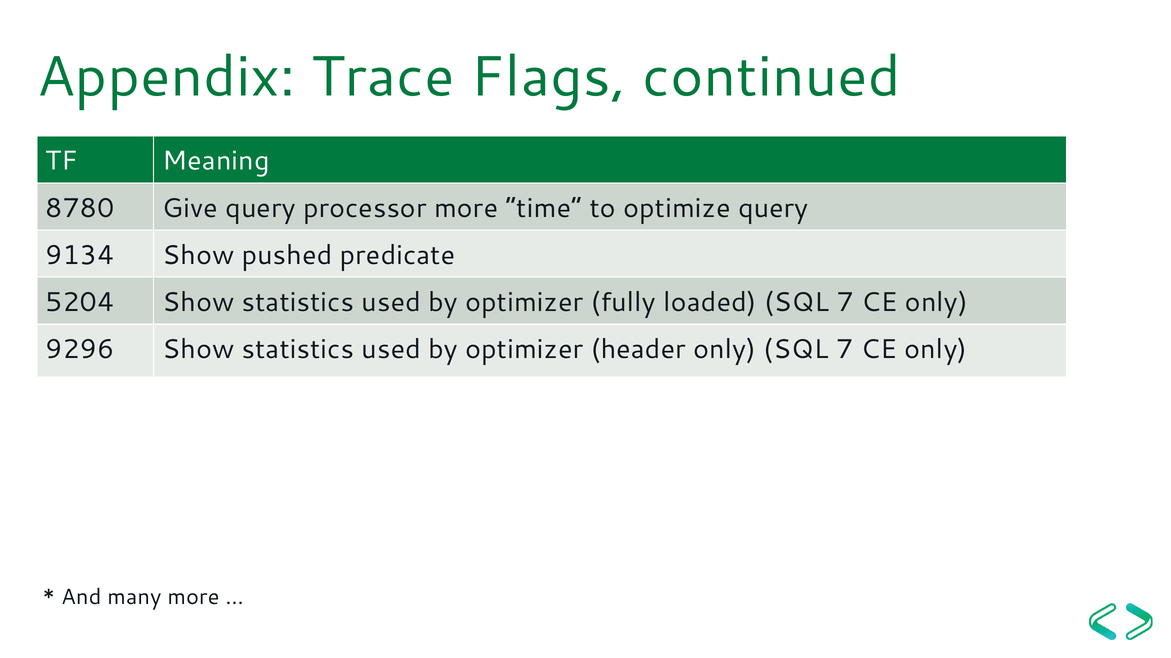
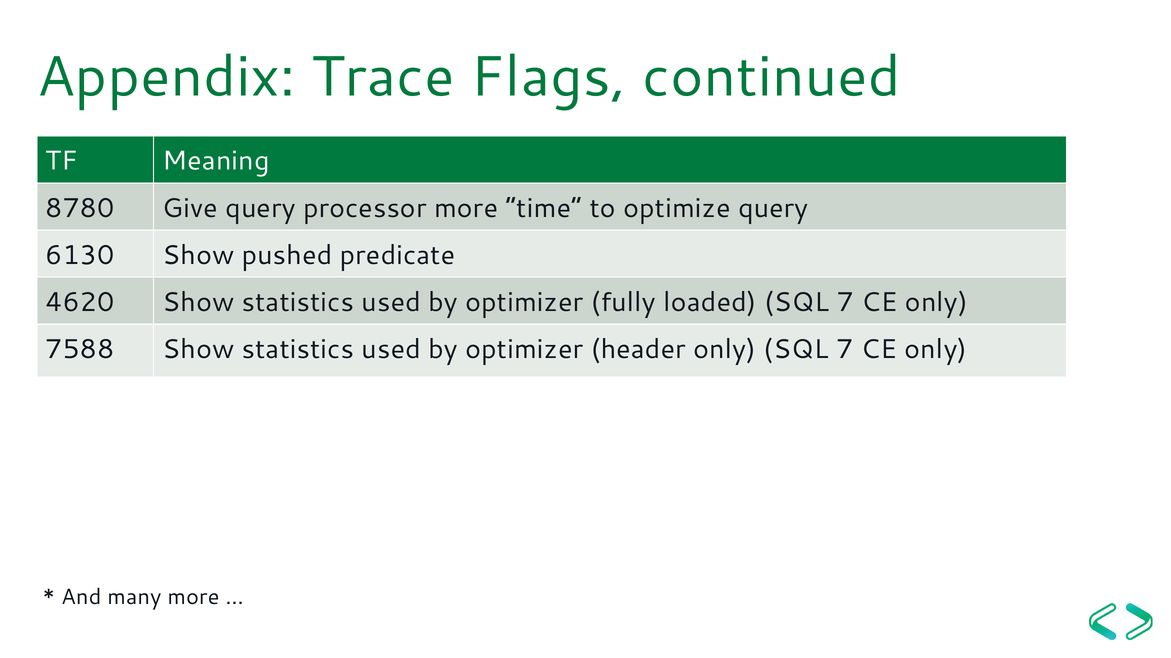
9134: 9134 -> 6130
5204: 5204 -> 4620
9296: 9296 -> 7588
